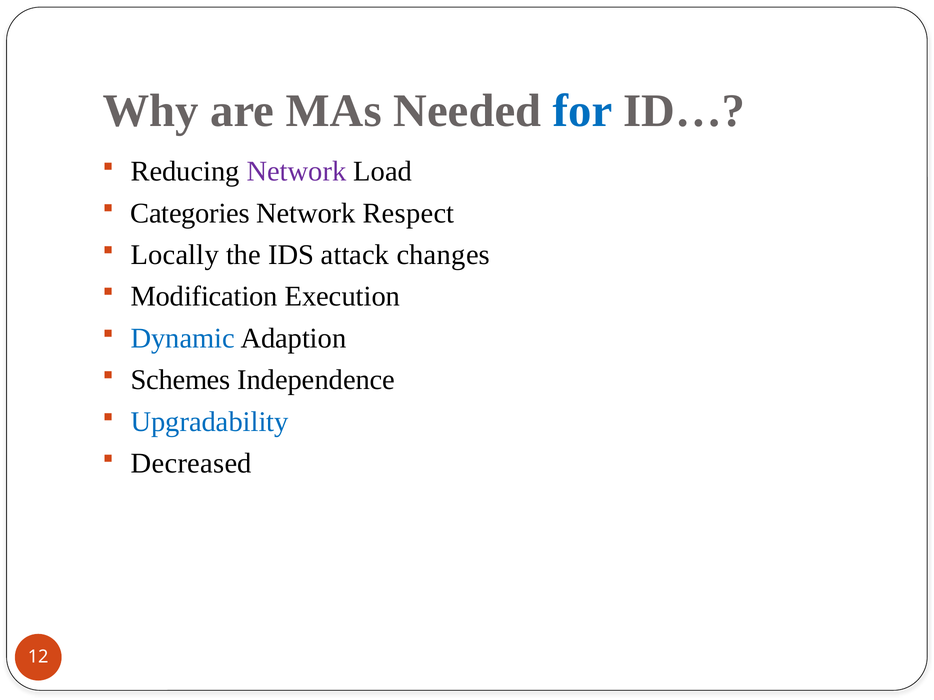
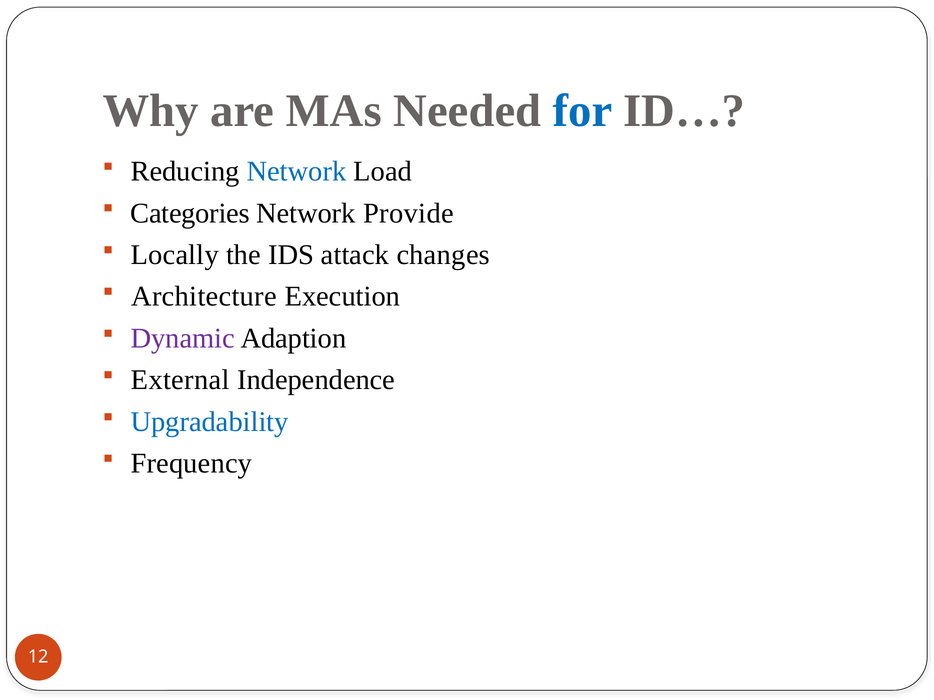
Network at (297, 172) colour: purple -> blue
Respect: Respect -> Provide
Modification: Modification -> Architecture
Dynamic colour: blue -> purple
Schemes: Schemes -> External
Decreased: Decreased -> Frequency
